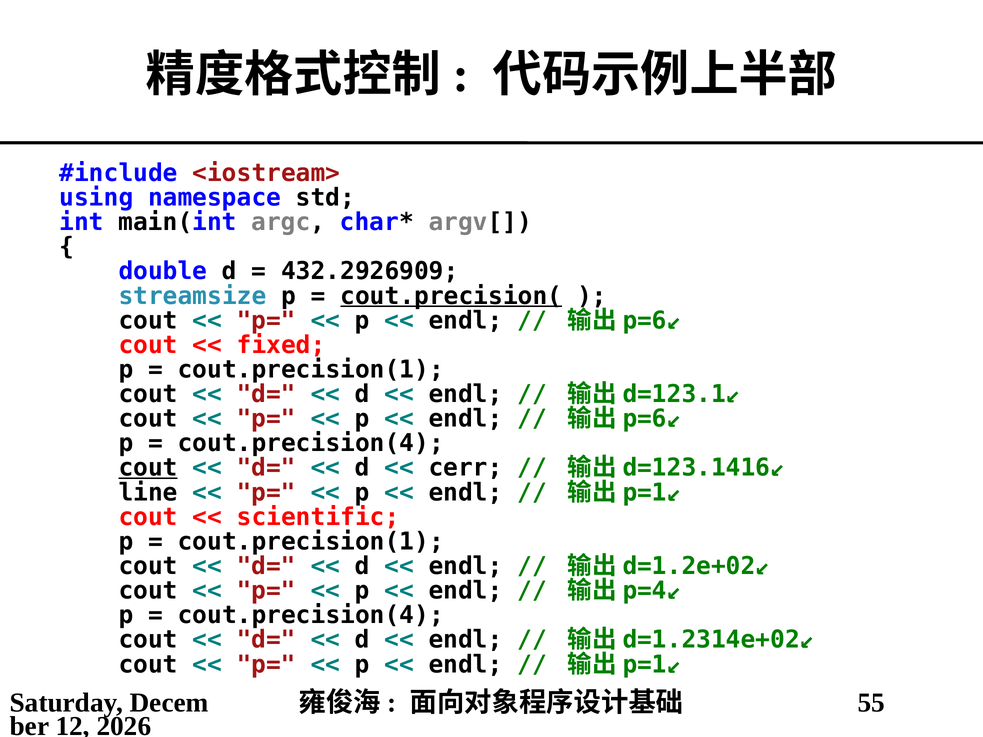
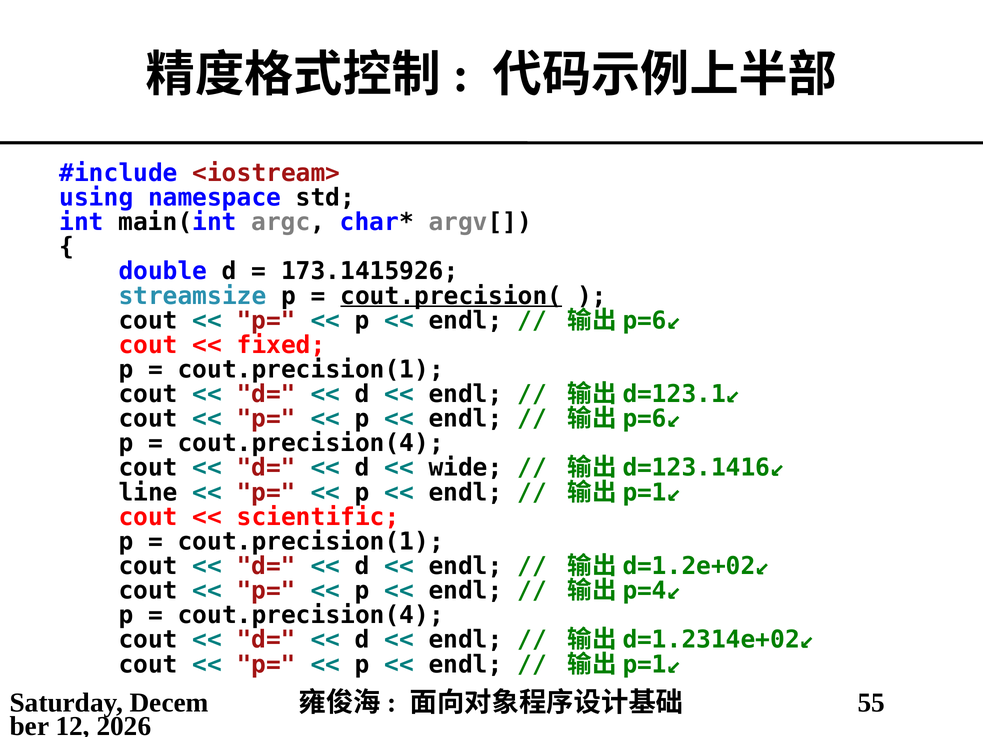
432.2926909: 432.2926909 -> 173.1415926
cout at (148, 468) underline: present -> none
cerr: cerr -> wide
